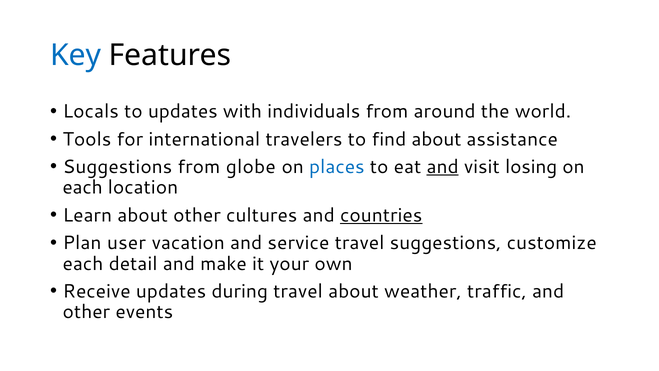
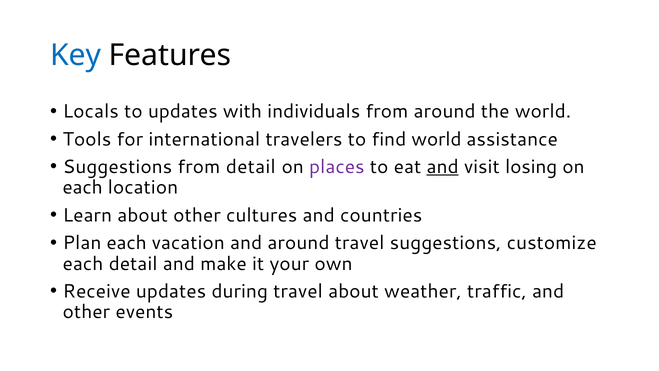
find about: about -> world
from globe: globe -> detail
places colour: blue -> purple
countries underline: present -> none
Plan user: user -> each
and service: service -> around
